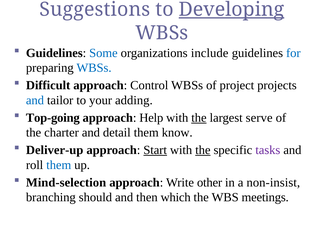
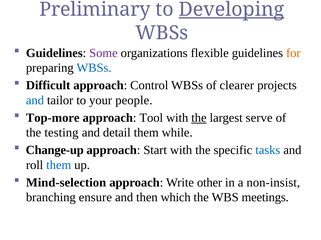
Suggestions: Suggestions -> Preliminary
Some colour: blue -> purple
include: include -> flexible
for colour: blue -> orange
project: project -> clearer
adding: adding -> people
Top-going: Top-going -> Top-more
Help: Help -> Tool
charter: charter -> testing
know: know -> while
Deliver-up: Deliver-up -> Change-up
Start underline: present -> none
the at (203, 151) underline: present -> none
tasks colour: purple -> blue
should: should -> ensure
